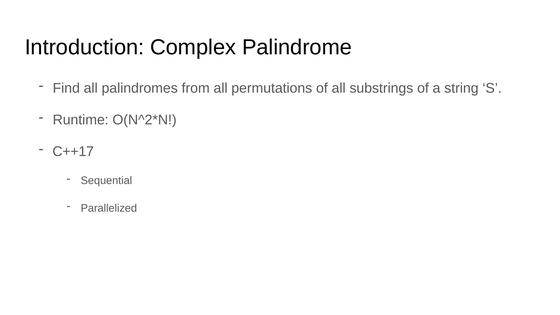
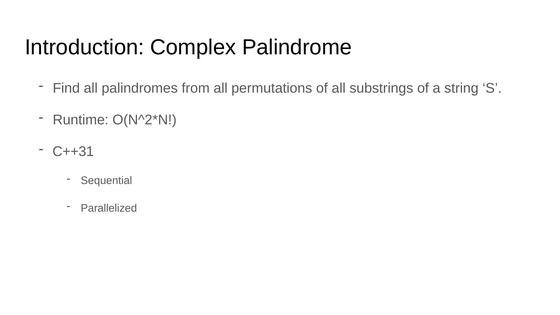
C++17: C++17 -> C++31
